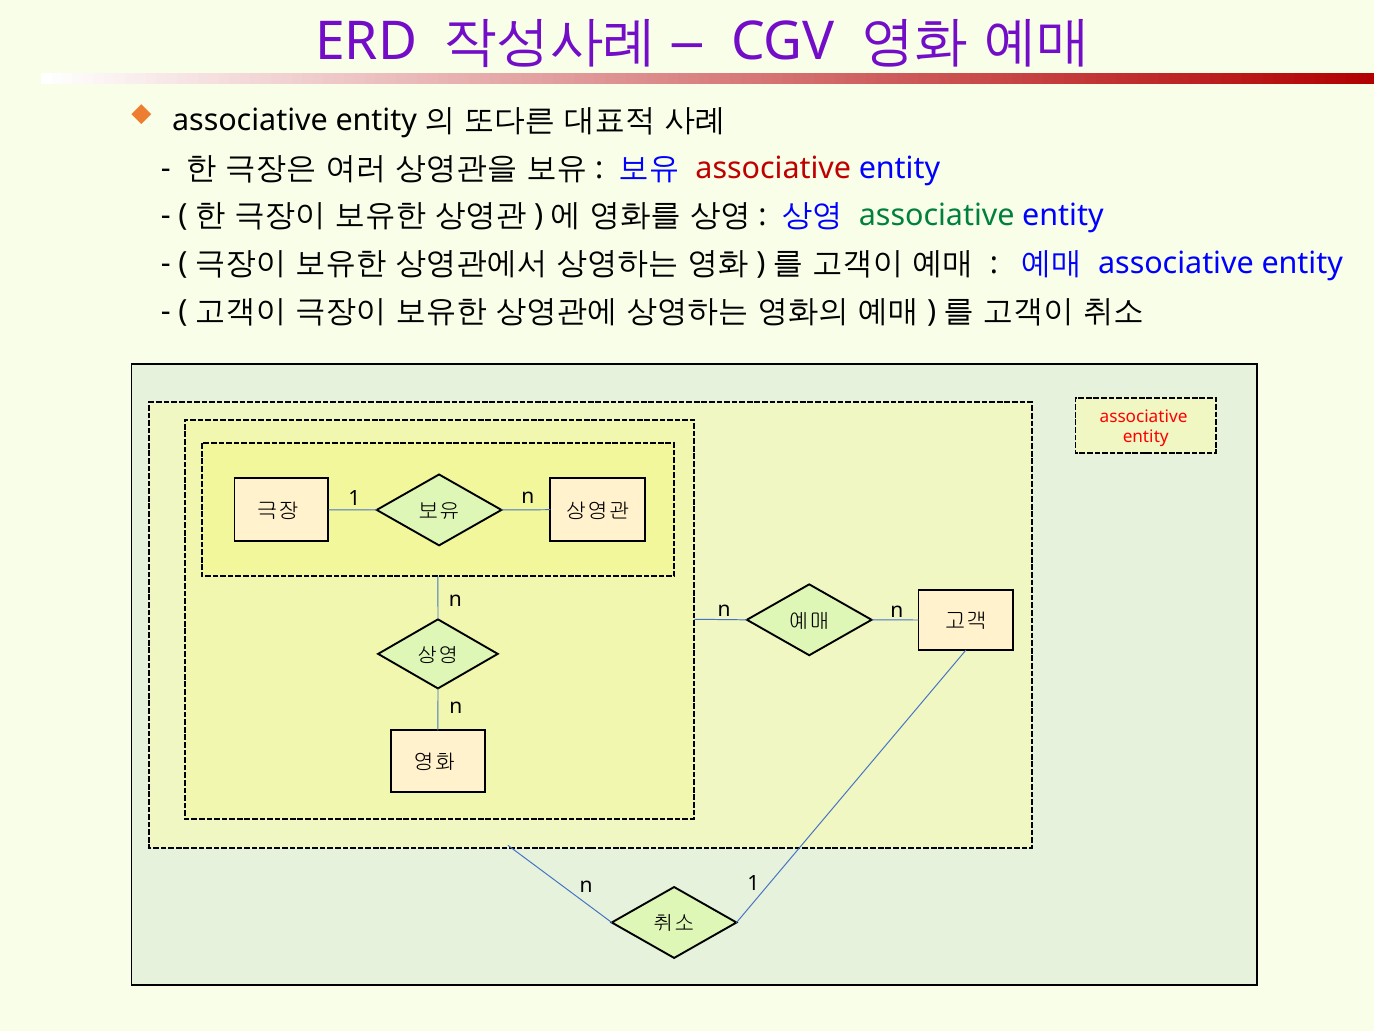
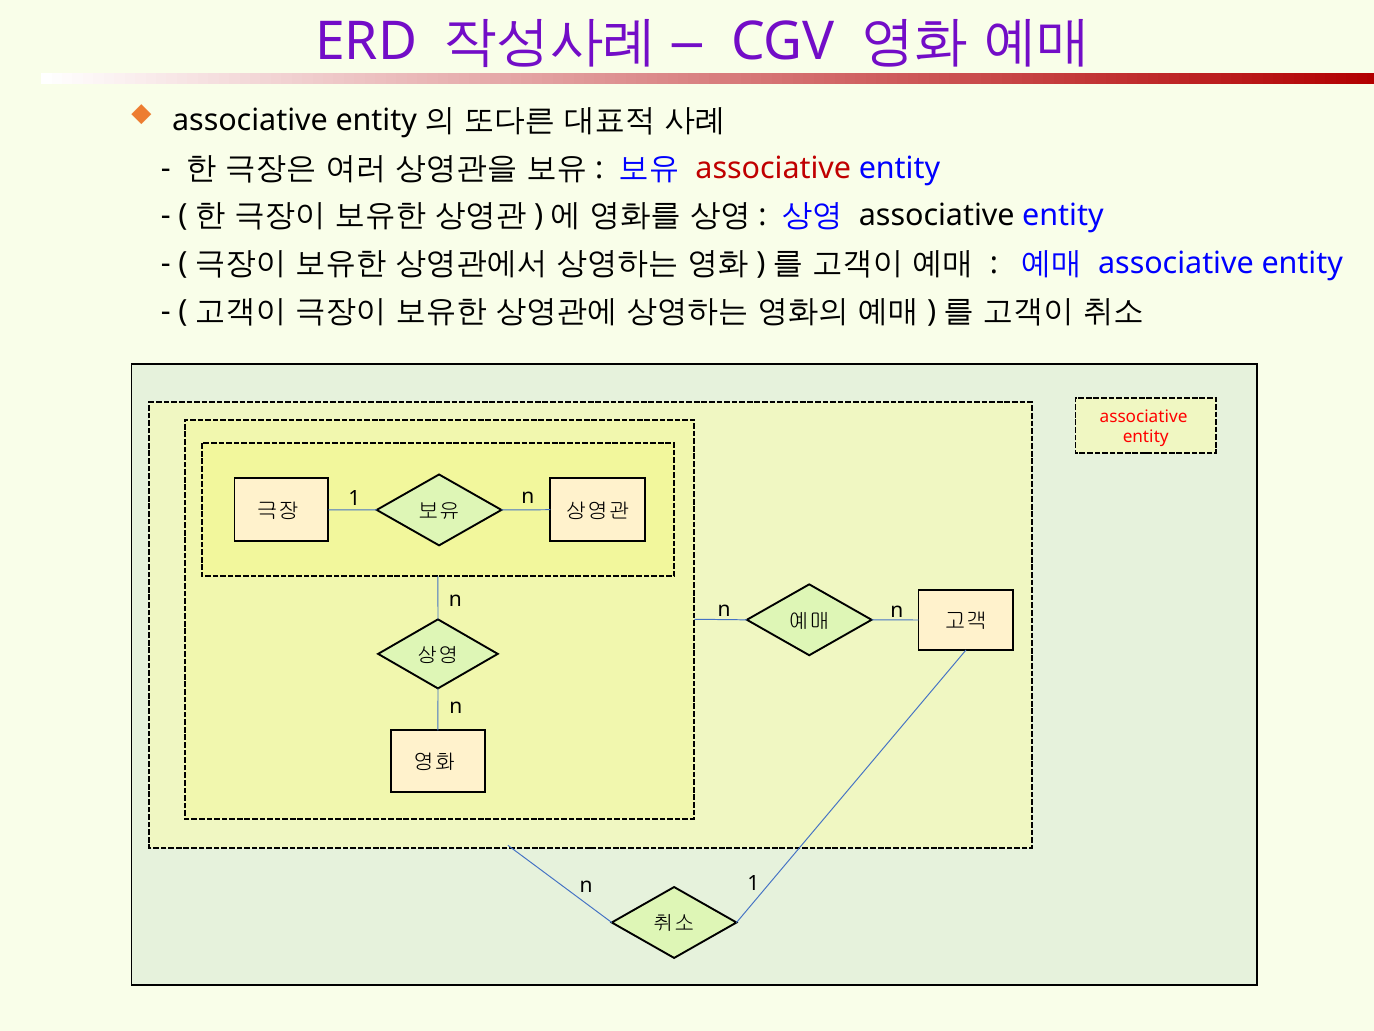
associative at (937, 216) colour: green -> black
